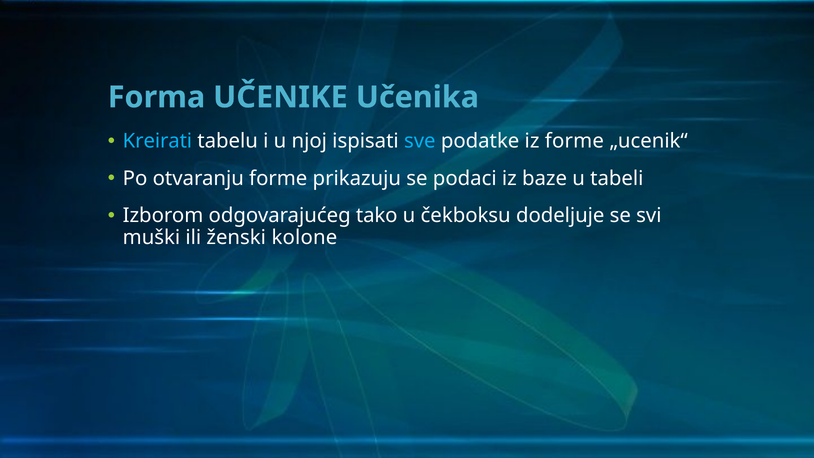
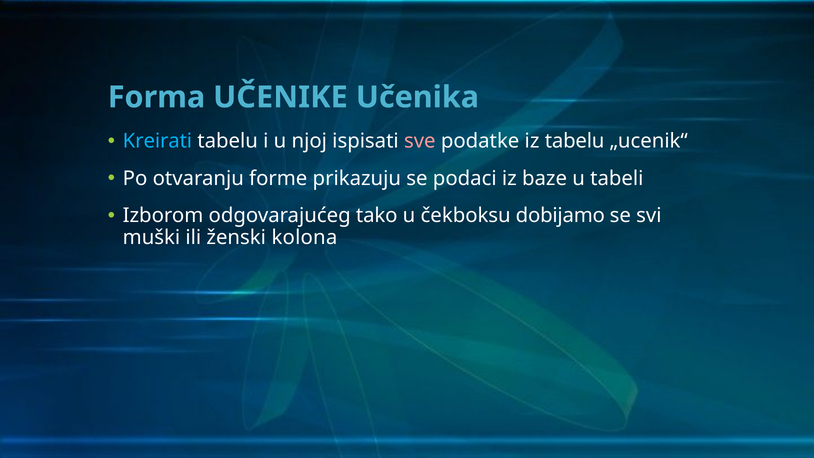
sve colour: light blue -> pink
iz forme: forme -> tabelu
dodeljuje: dodeljuje -> dobijamo
kolone: kolone -> kolona
